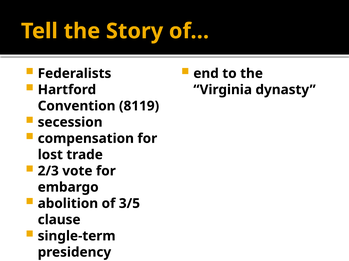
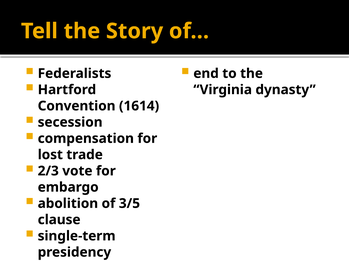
8119: 8119 -> 1614
